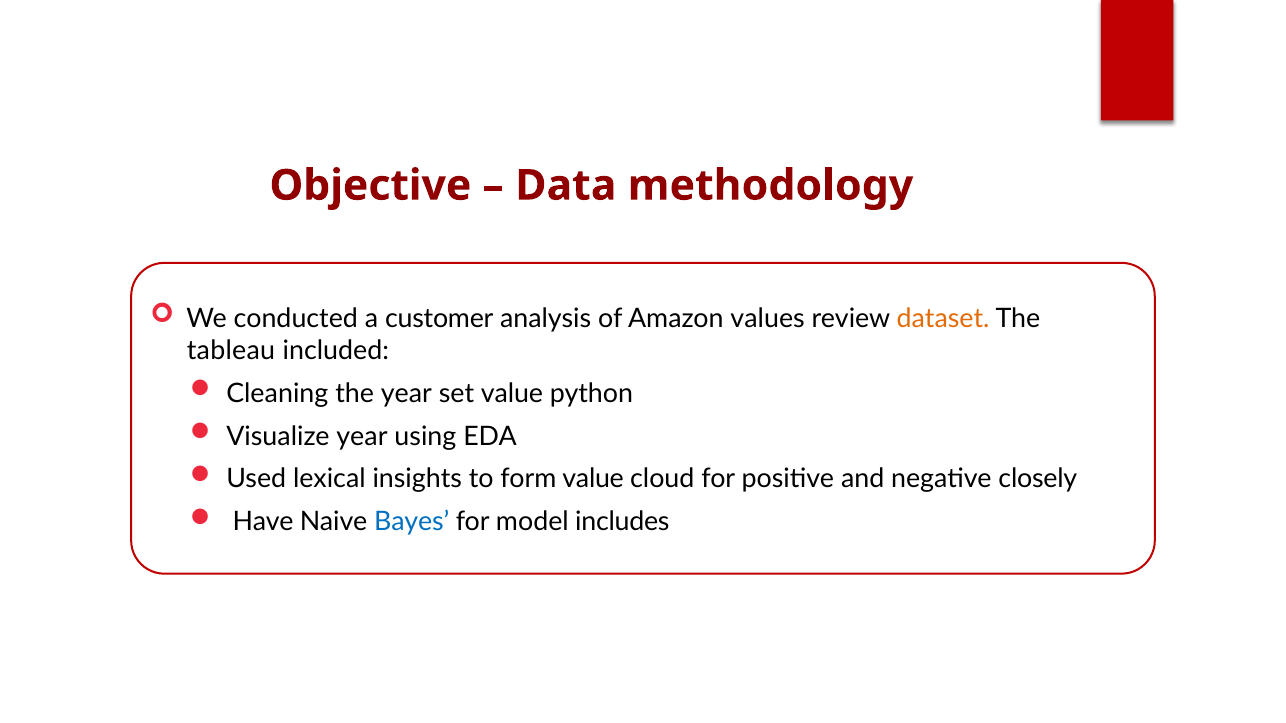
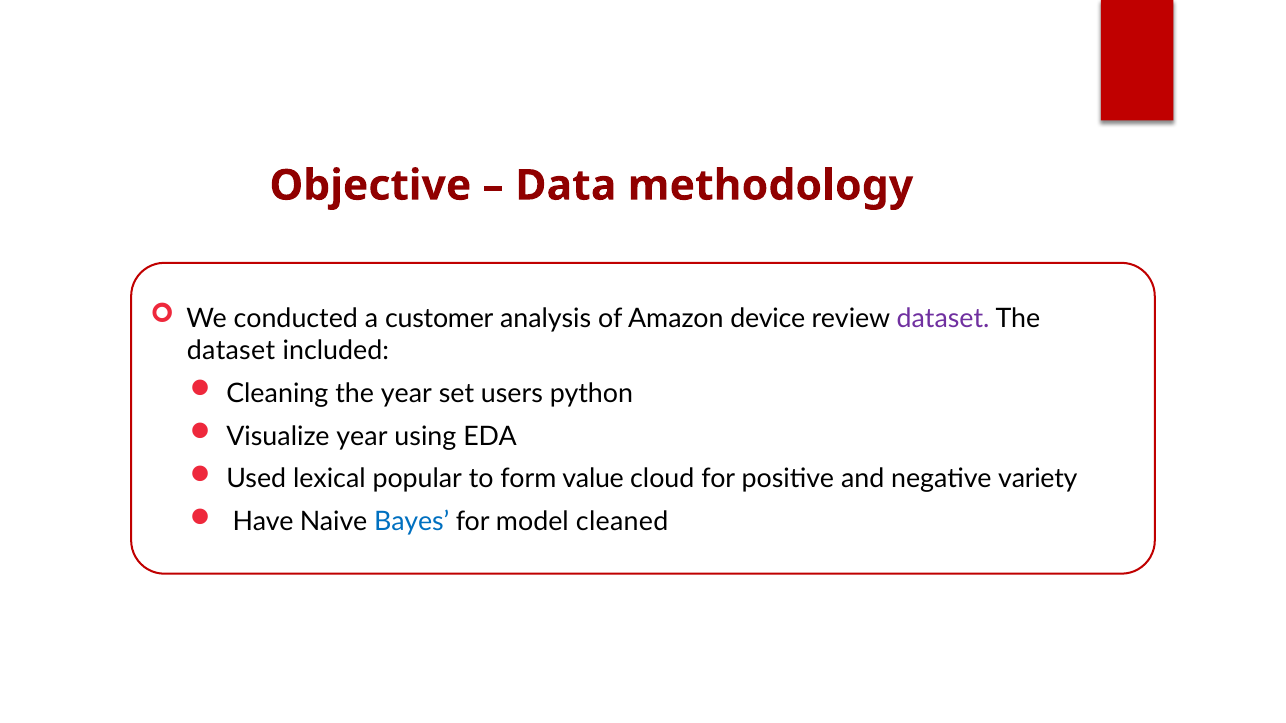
values: values -> device
dataset at (943, 319) colour: orange -> purple
tableau at (231, 351): tableau -> dataset
set value: value -> users
insights: insights -> popular
closely: closely -> variety
includes: includes -> cleaned
